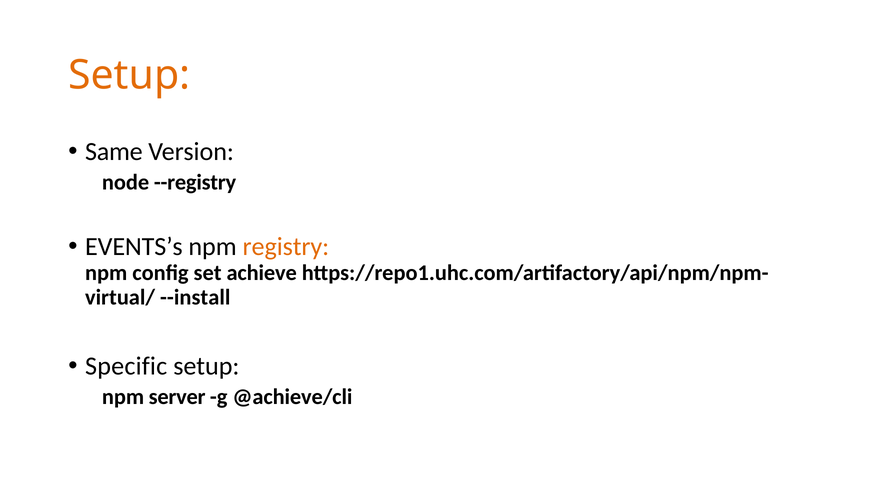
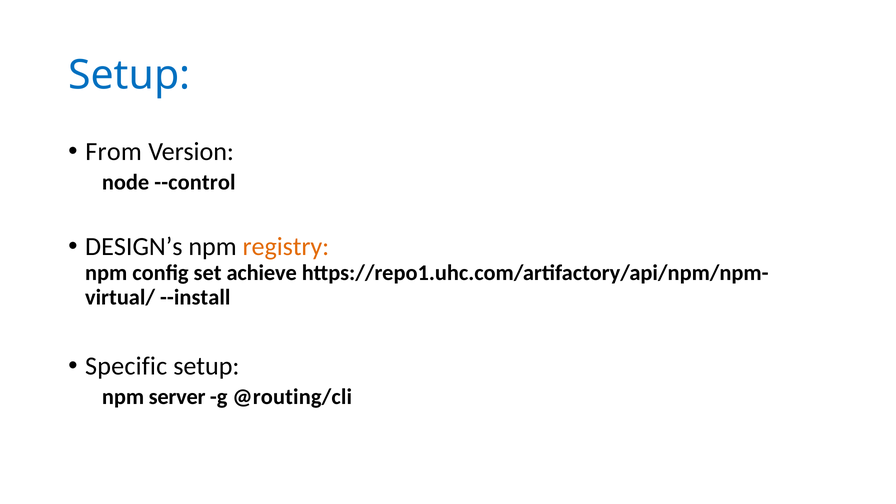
Setup at (129, 75) colour: orange -> blue
Same: Same -> From
--registry: --registry -> --control
EVENTS’s: EVENTS’s -> DESIGN’s
@achieve/cli: @achieve/cli -> @routing/cli
